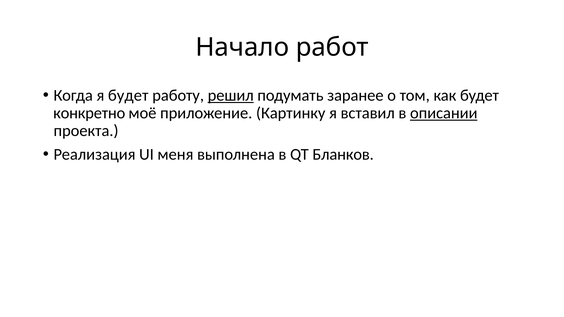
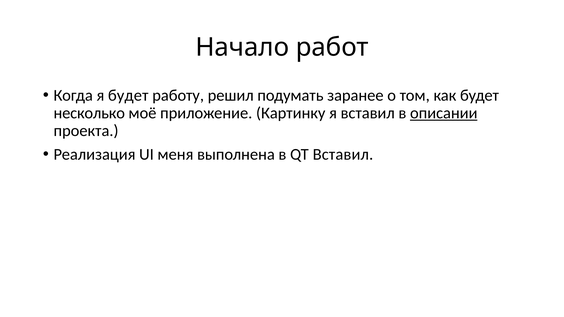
решил underline: present -> none
конкретно: конкретно -> несколько
QT Бланков: Бланков -> Вставил
